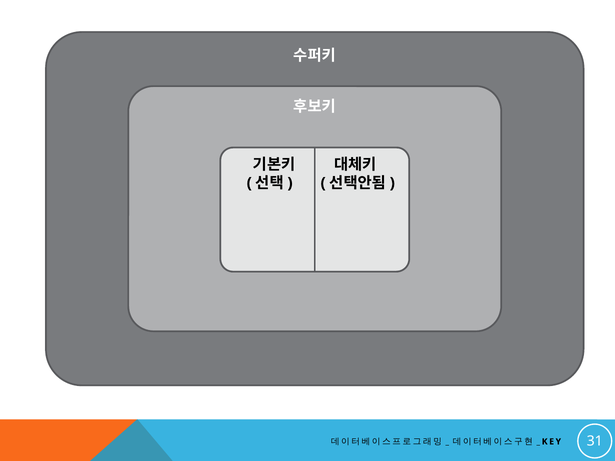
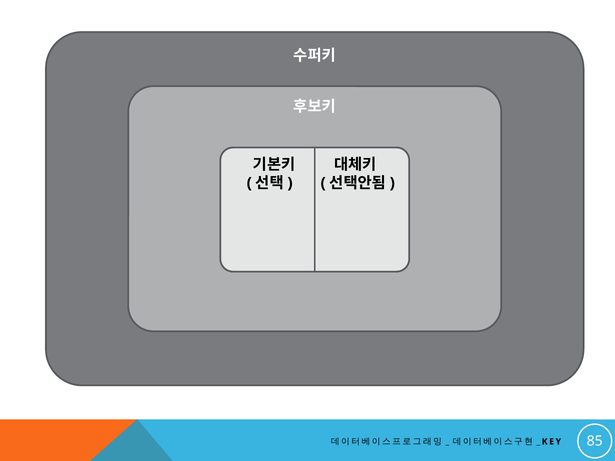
31: 31 -> 85
